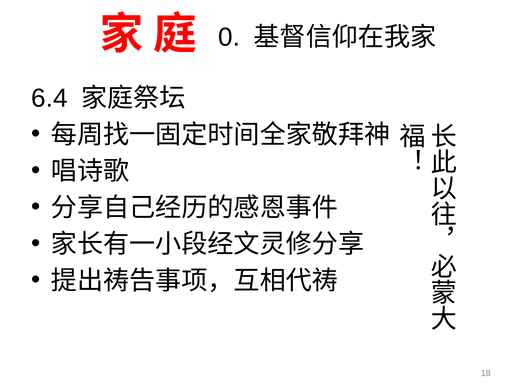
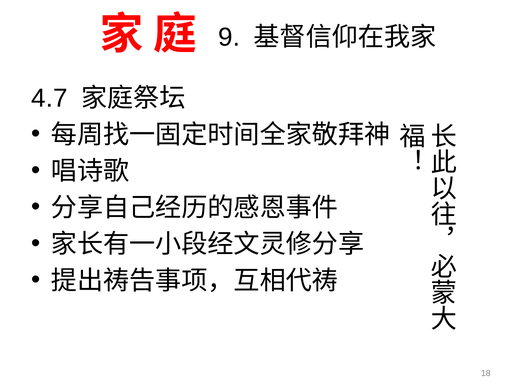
0: 0 -> 9
6.4: 6.4 -> 4.7
